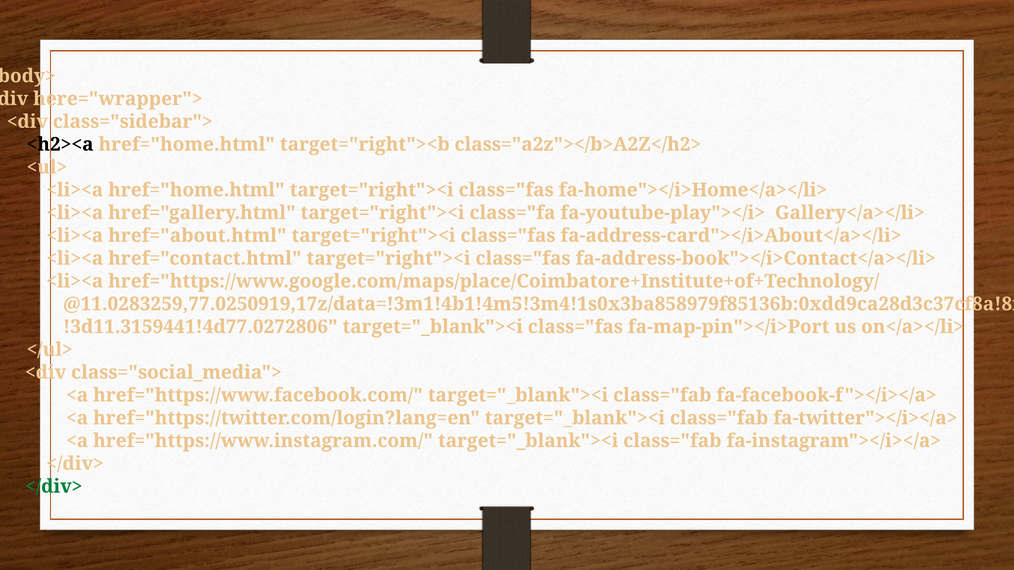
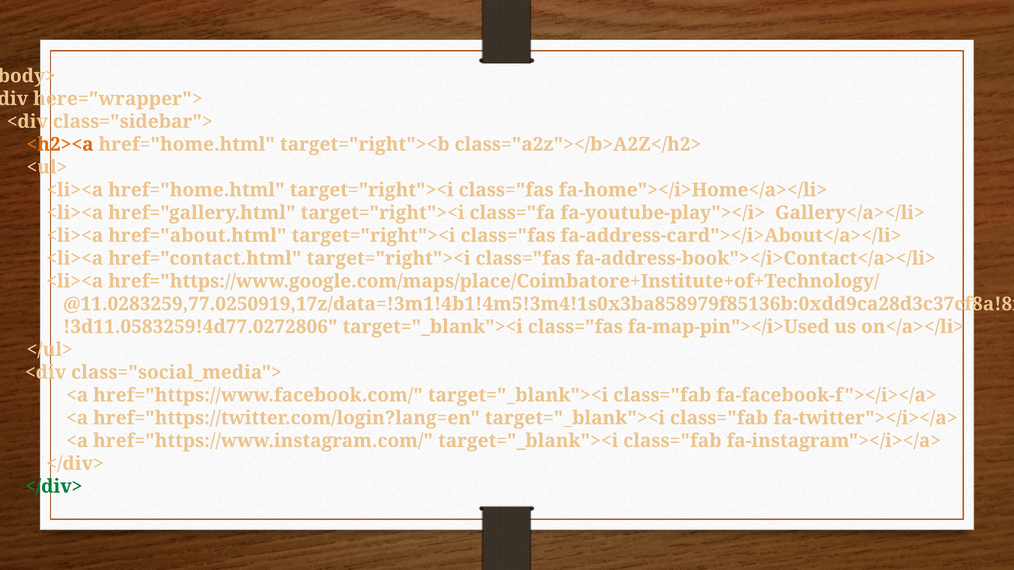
<h2><a colour: black -> orange
!3d11.3159441!4d77.0272806: !3d11.3159441!4d77.0272806 -> !3d11.0583259!4d77.0272806
fa-map-pin"></i>Port: fa-map-pin"></i>Port -> fa-map-pin"></i>Used
